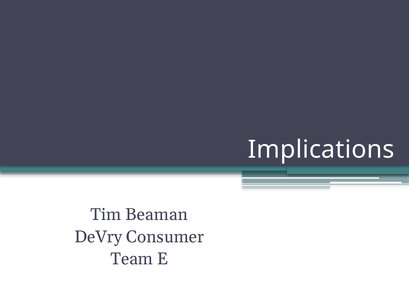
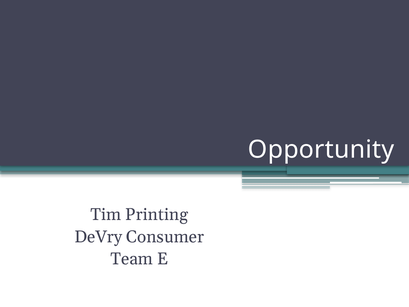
Implications: Implications -> Opportunity
Beaman: Beaman -> Printing
